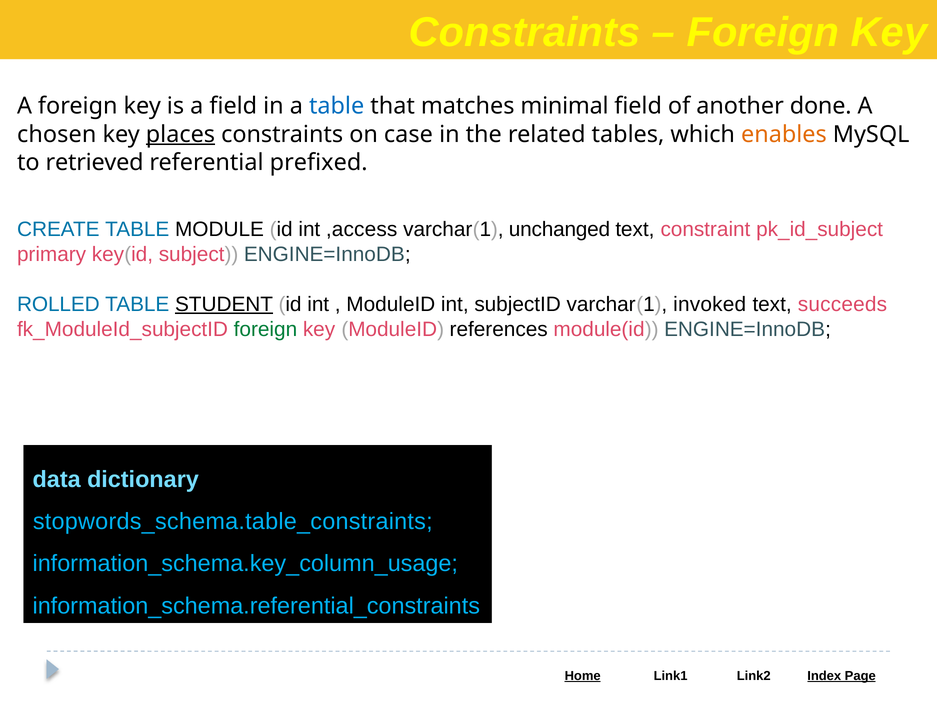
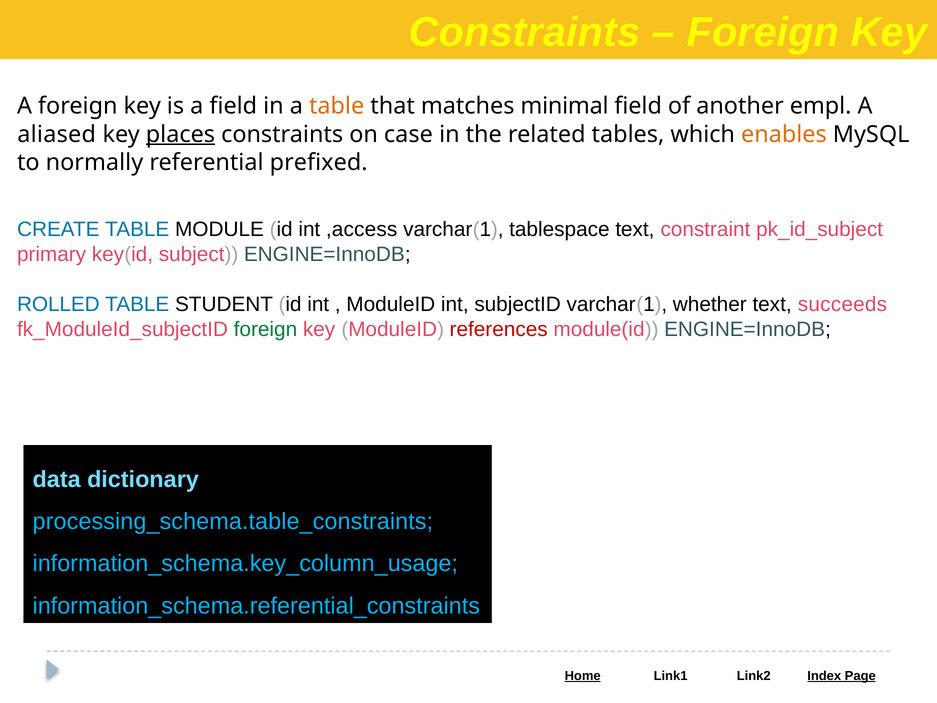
table at (337, 106) colour: blue -> orange
done: done -> empl
chosen: chosen -> aliased
retrieved: retrieved -> normally
unchanged: unchanged -> tablespace
STUDENT underline: present -> none
invoked: invoked -> whether
references colour: black -> red
stopwords_schema.table_constraints: stopwords_schema.table_constraints -> processing_schema.table_constraints
